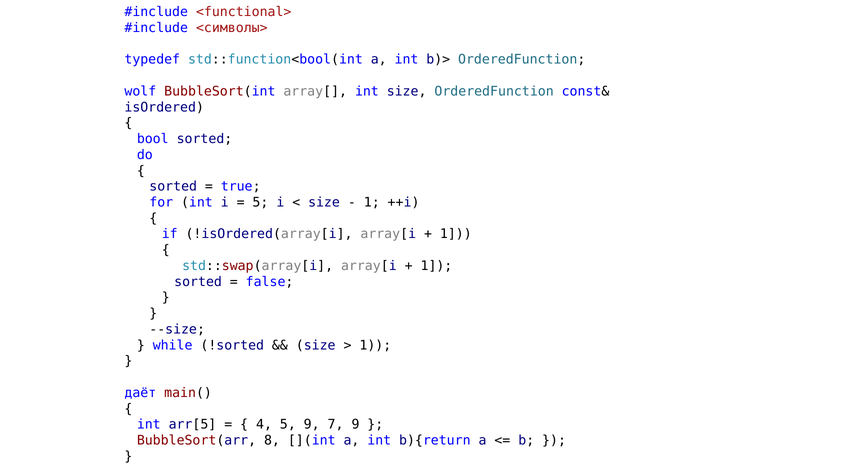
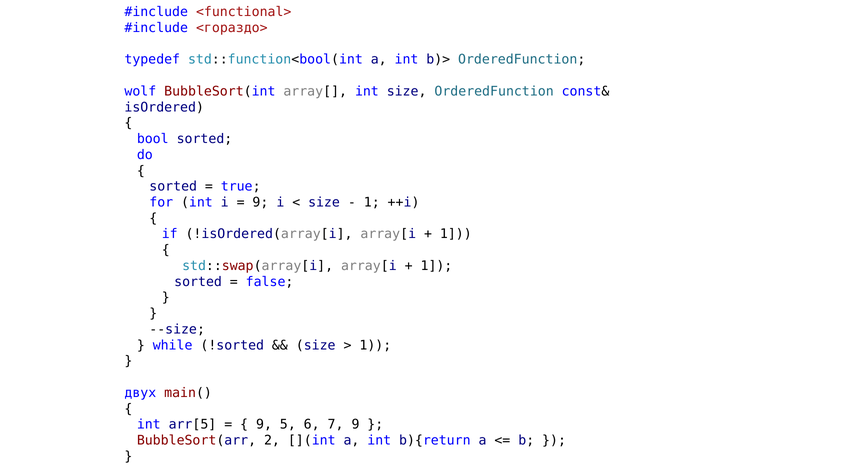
<символы>: <символы> -> <гораздо>
5 at (260, 202): 5 -> 9
даёт: даёт -> двух
4 at (264, 424): 4 -> 9
5 9: 9 -> 6
8: 8 -> 2
